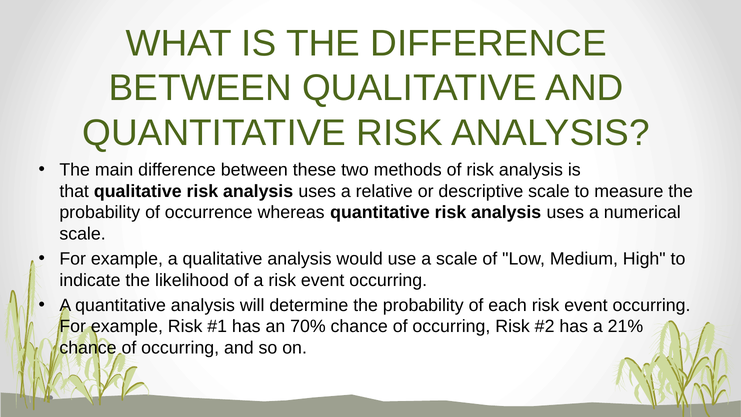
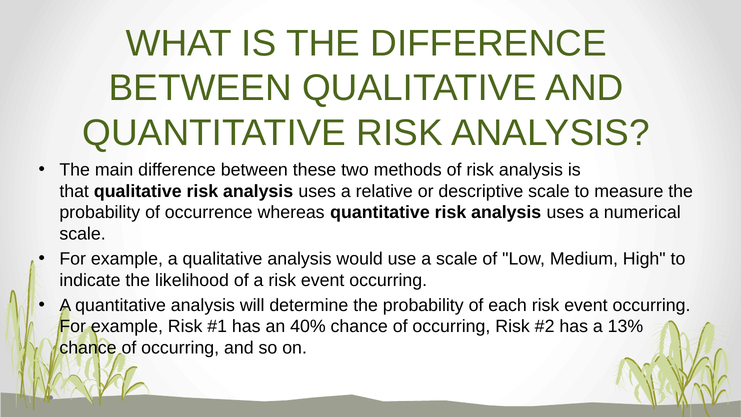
70%: 70% -> 40%
21%: 21% -> 13%
